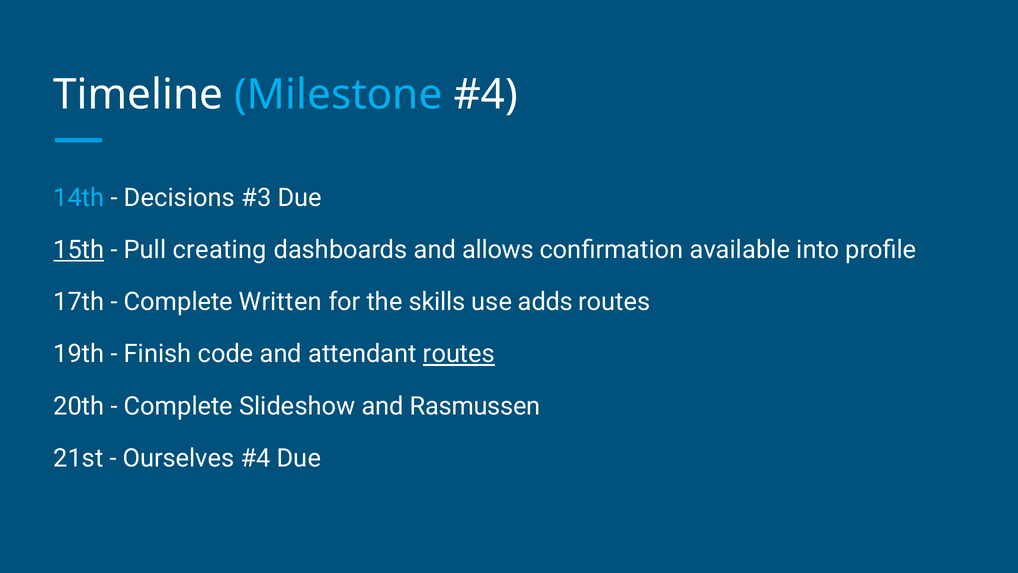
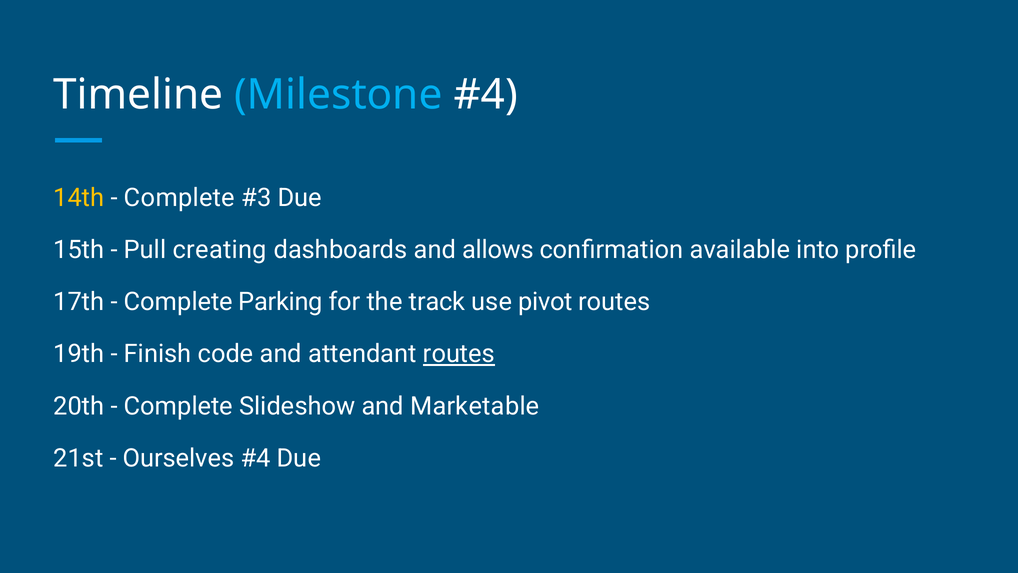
14th colour: light blue -> yellow
Decisions at (179, 198): Decisions -> Complete
15th underline: present -> none
Written: Written -> Parking
skills: skills -> track
adds: adds -> pivot
Rasmussen: Rasmussen -> Marketable
